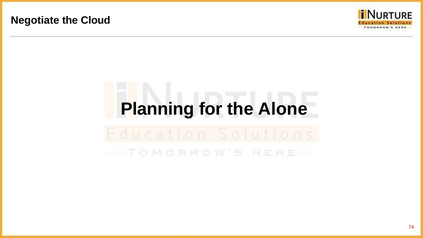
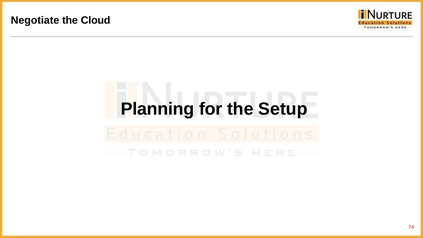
Alone: Alone -> Setup
